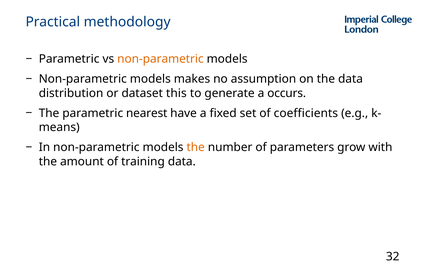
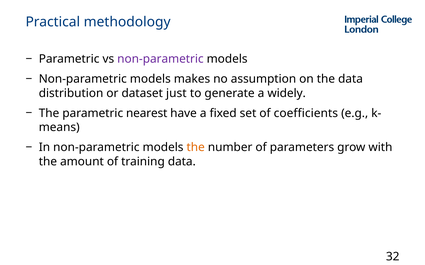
non-parametric at (160, 59) colour: orange -> purple
this: this -> just
occurs: occurs -> widely
